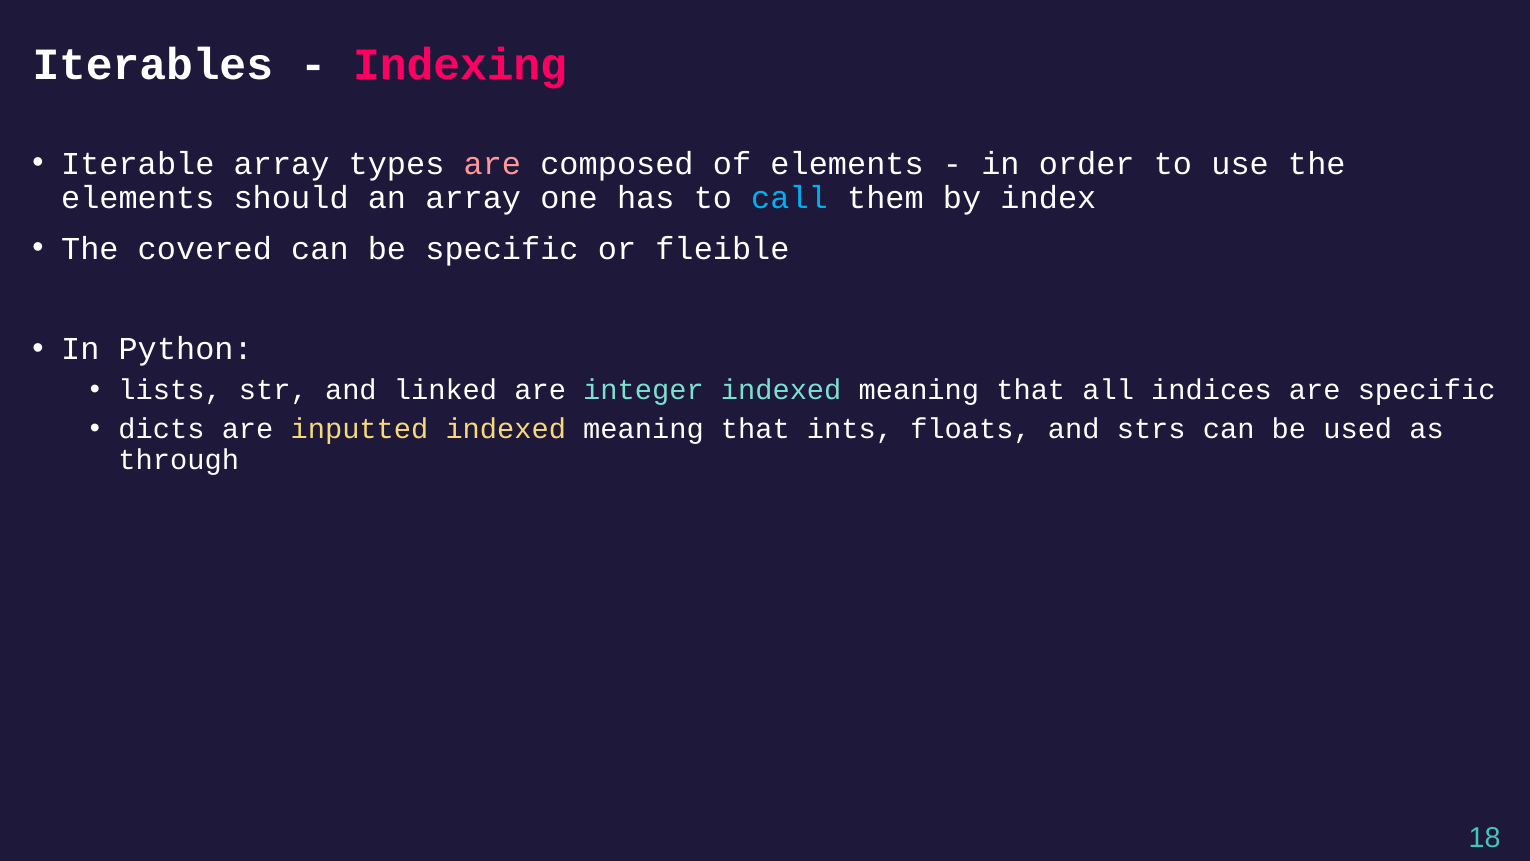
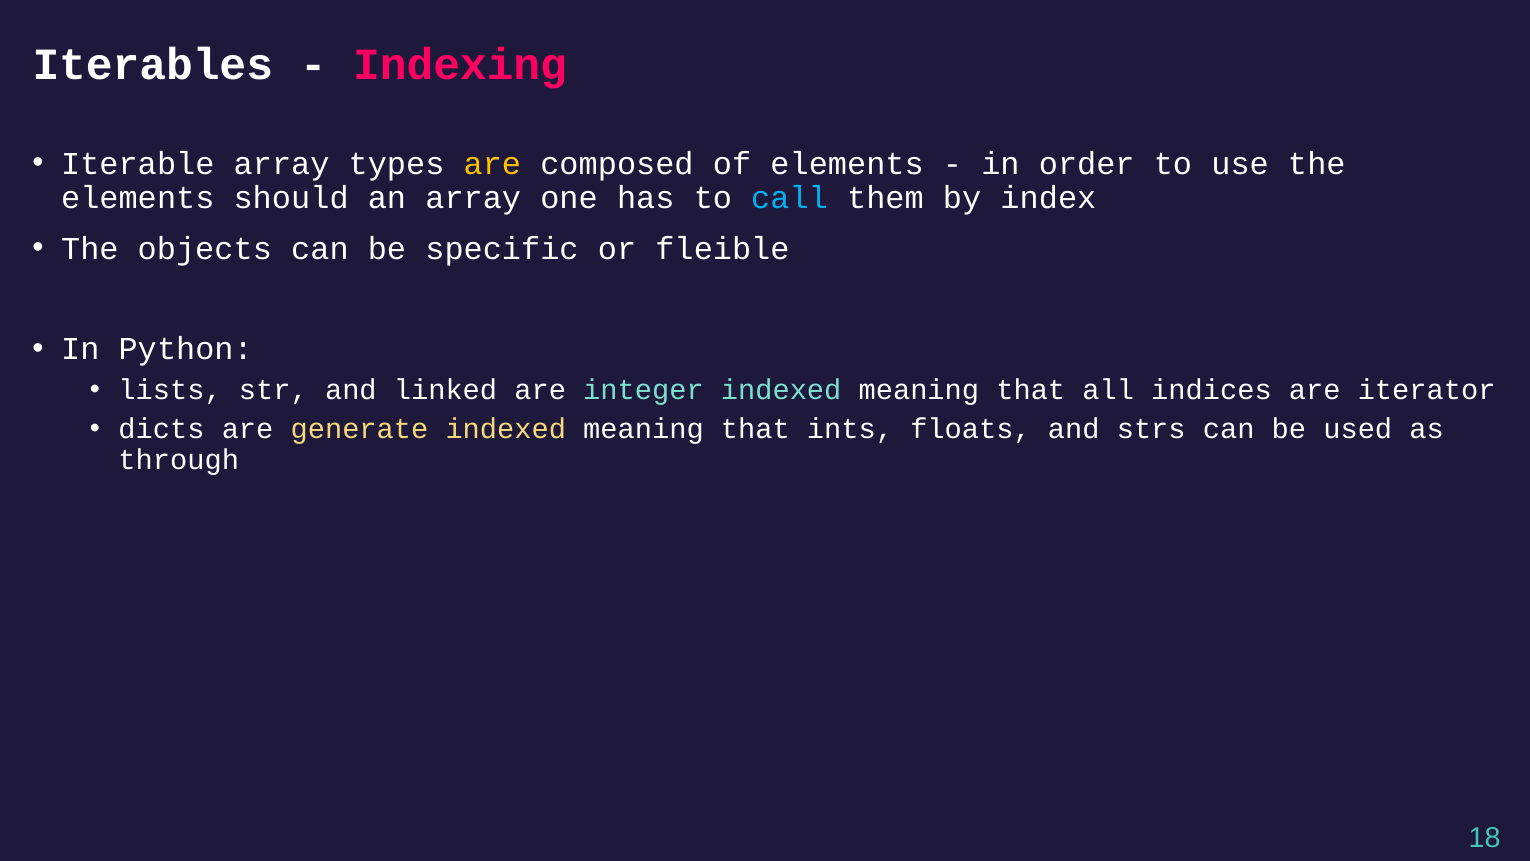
are at (492, 164) colour: pink -> yellow
covered: covered -> objects
are specific: specific -> iterator
inputted: inputted -> generate
